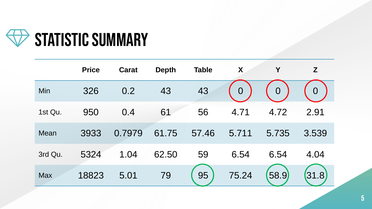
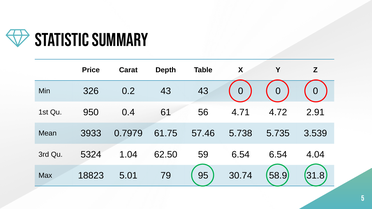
5.711: 5.711 -> 5.738
75.24: 75.24 -> 30.74
